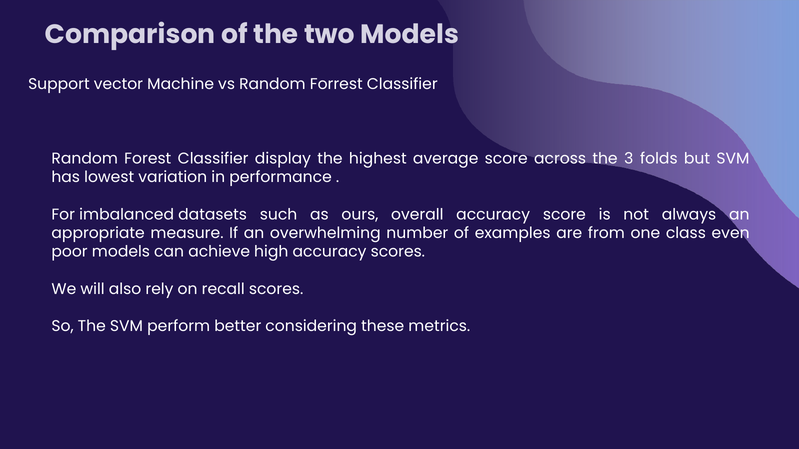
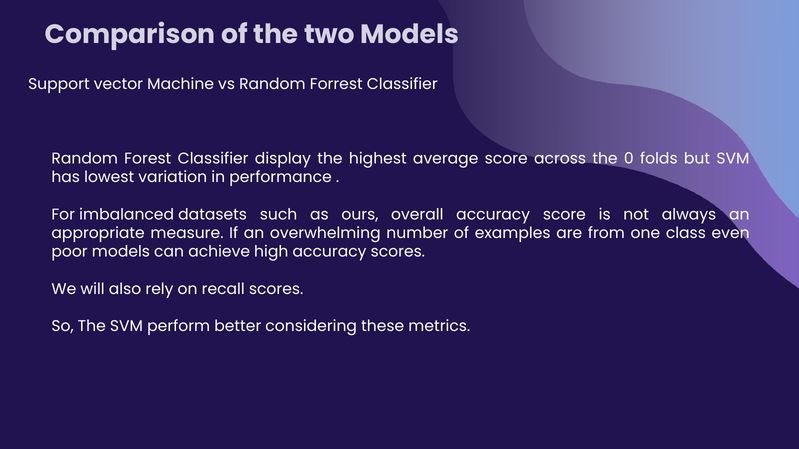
3: 3 -> 0
